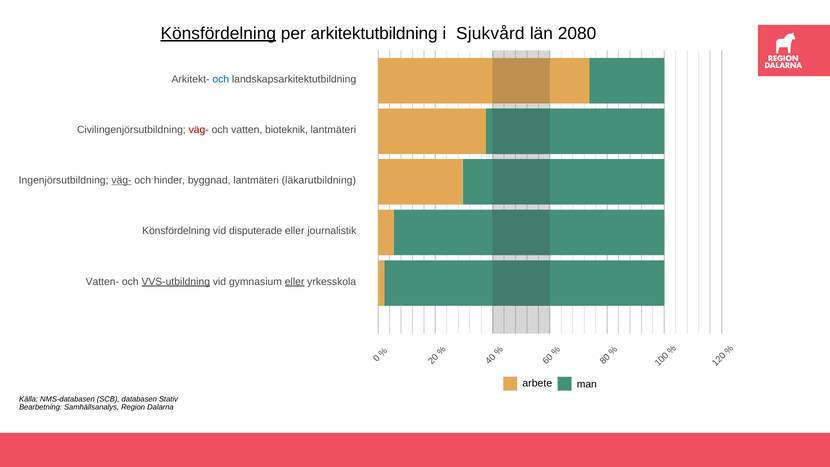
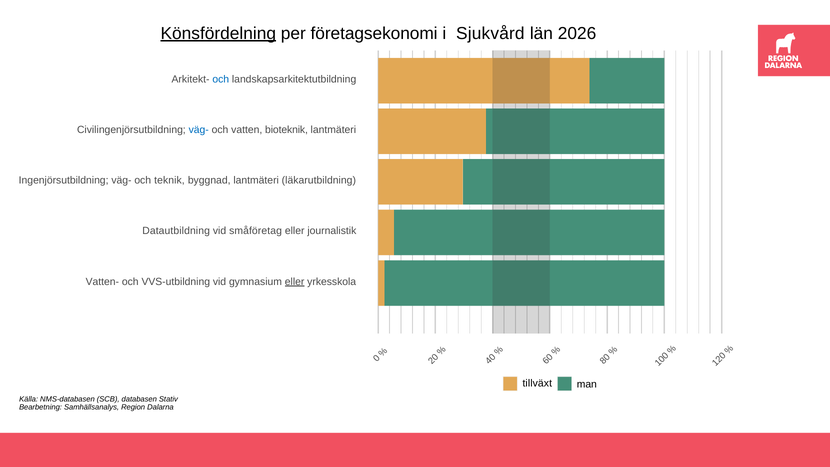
arkitektutbildning: arkitektutbildning -> företagsekonomi
2080: 2080 -> 2026
väg- at (199, 130) colour: red -> blue
väg- at (121, 180) underline: present -> none
hinder: hinder -> teknik
Könsfördelning at (176, 231): Könsfördelning -> Datautbildning
disputerade: disputerade -> småföretag
VVS-utbildning underline: present -> none
arbete: arbete -> tillväxt
